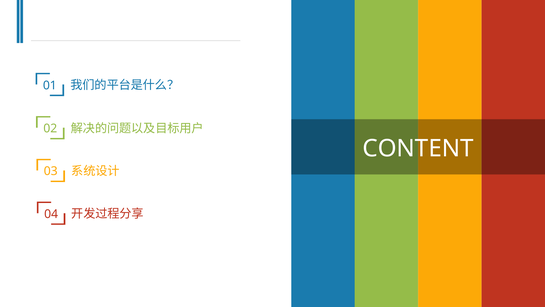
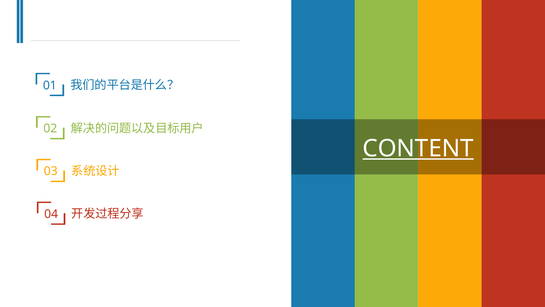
CONTENT underline: none -> present
